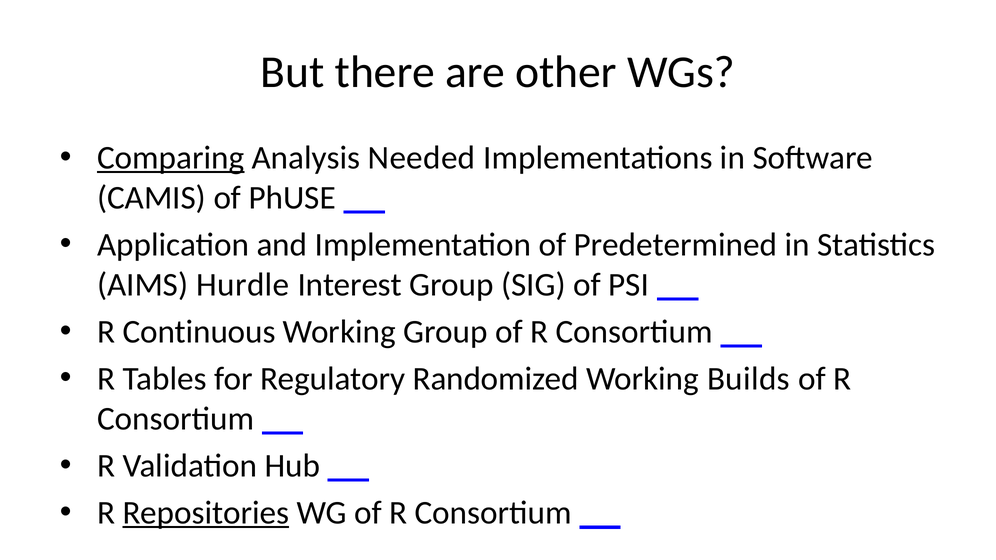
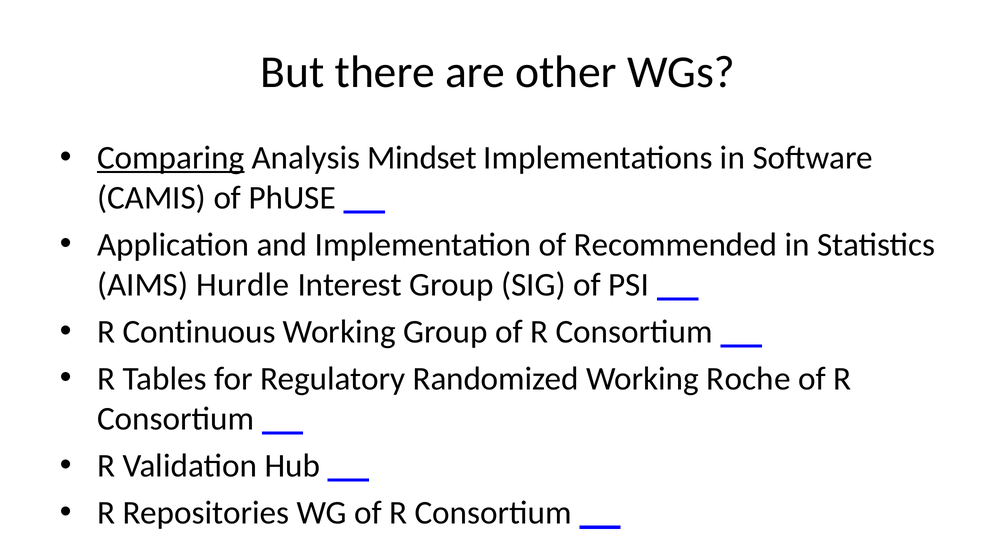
Needed: Needed -> Mindset
Predetermined: Predetermined -> Recommended
Builds: Builds -> Roche
Repositories underline: present -> none
